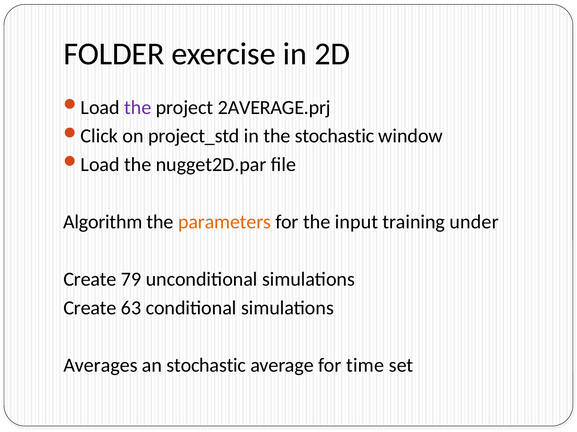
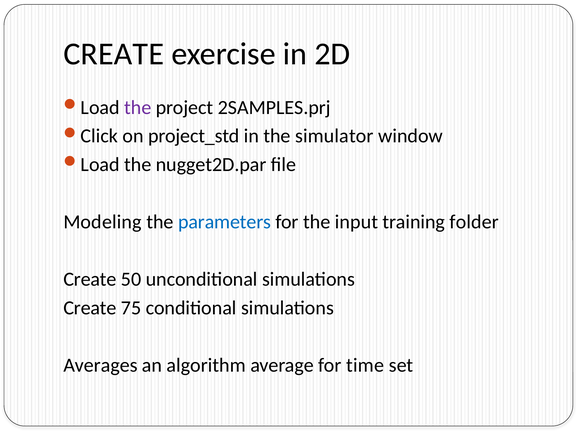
FOLDER at (114, 54): FOLDER -> CREATE
2AVERAGE.prj: 2AVERAGE.prj -> 2SAMPLES.prj
the stochastic: stochastic -> simulator
Algorithm: Algorithm -> Modeling
parameters colour: orange -> blue
under: under -> folder
79: 79 -> 50
63: 63 -> 75
an stochastic: stochastic -> algorithm
